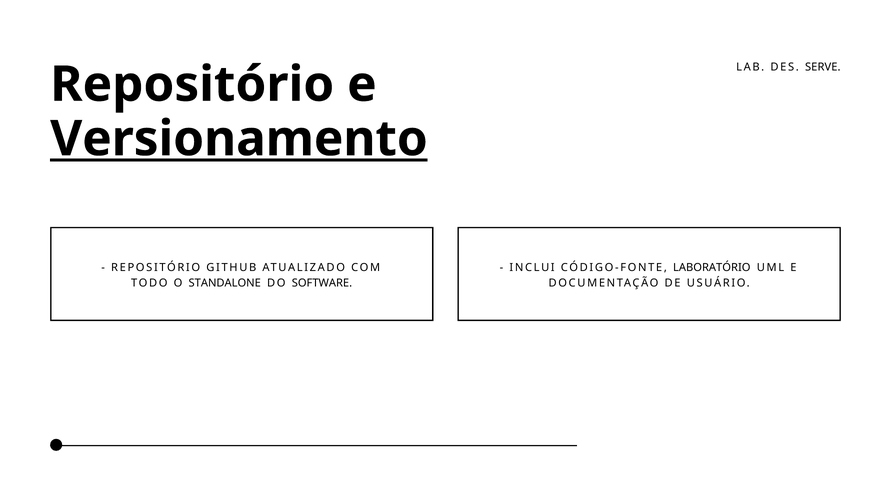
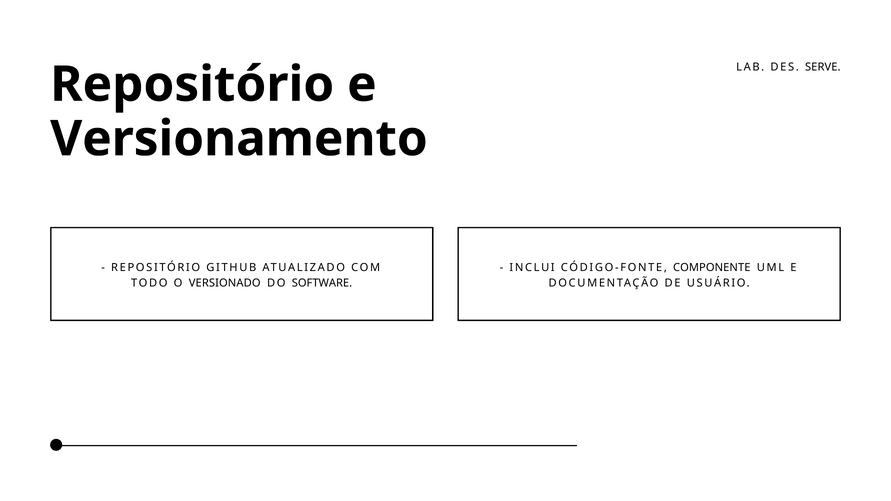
Versionamento underline: present -> none
LABORATÓRIO: LABORATÓRIO -> COMPONENTE
STANDALONE: STANDALONE -> VERSIONADO
